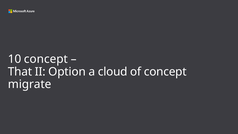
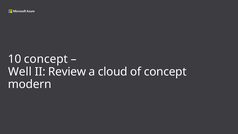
That: That -> Well
Option: Option -> Review
migrate: migrate -> modern
